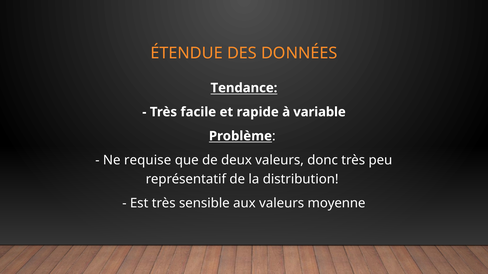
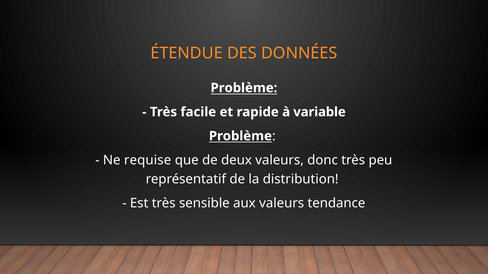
Tendance at (244, 88): Tendance -> Problème
moyenne: moyenne -> tendance
